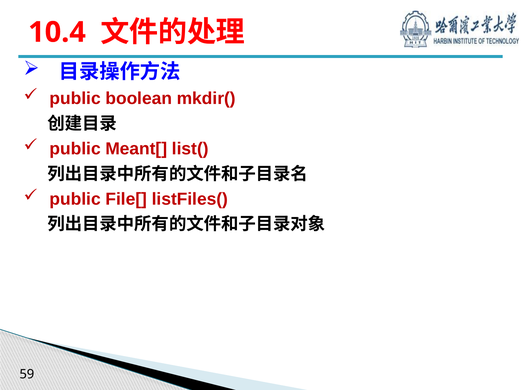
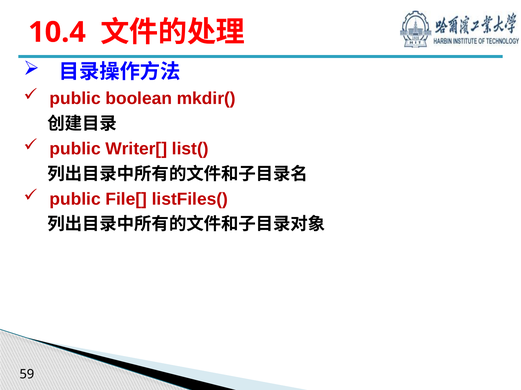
Meant[: Meant[ -> Writer[
